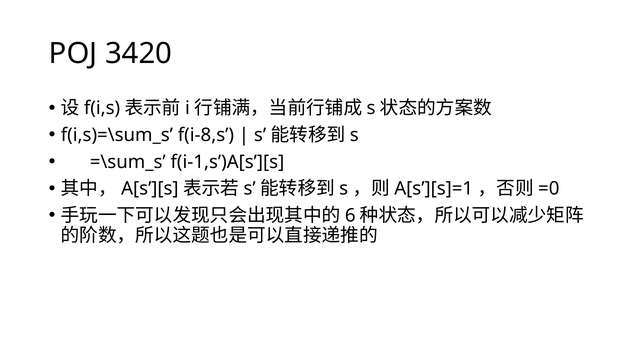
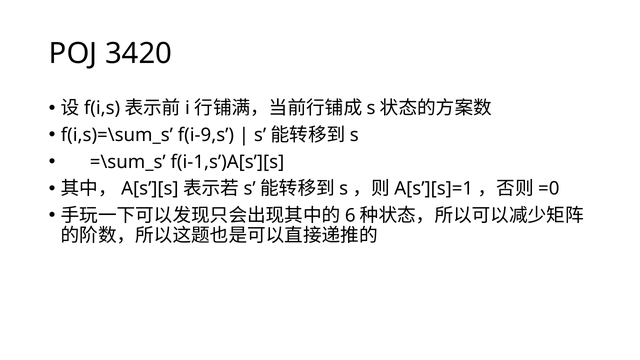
f(i-8,s: f(i-8,s -> f(i-9,s
